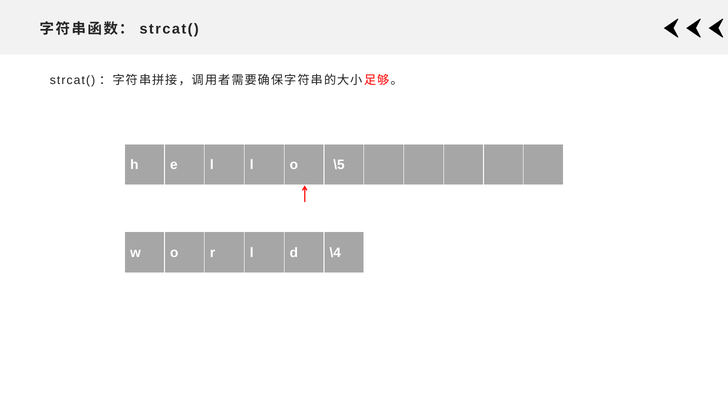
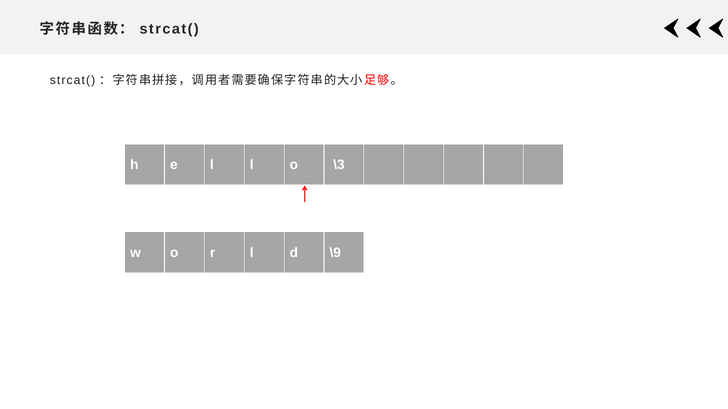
\5: \5 -> \3
\4: \4 -> \9
